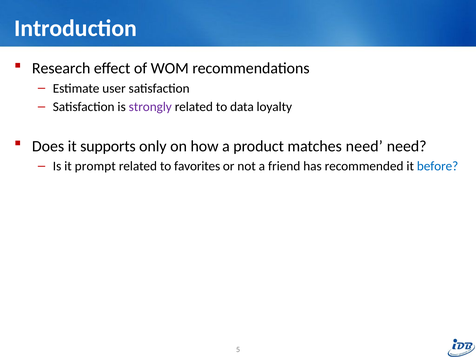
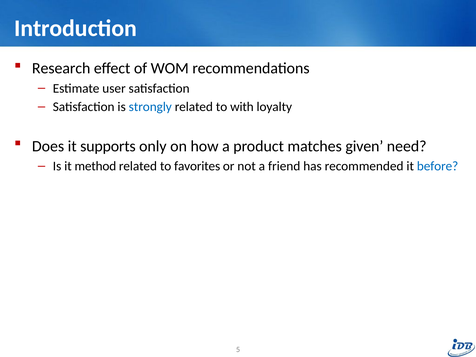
strongly colour: purple -> blue
data: data -> with
matches need: need -> given
prompt: prompt -> method
